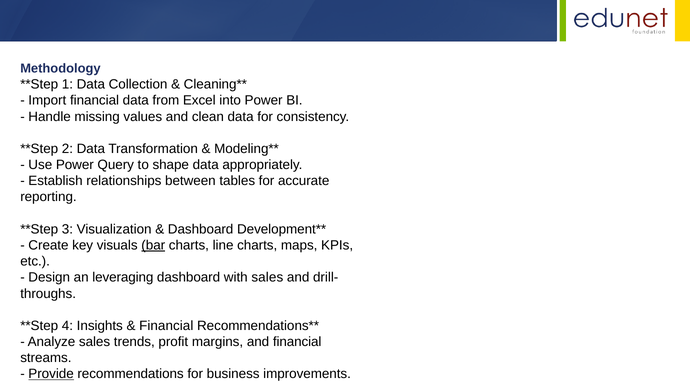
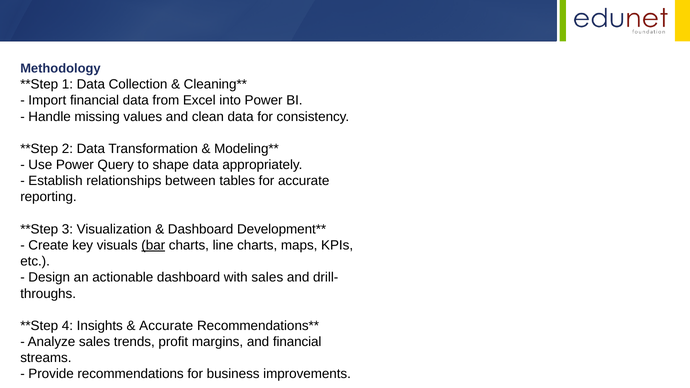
leveraging: leveraging -> actionable
Financial at (166, 326): Financial -> Accurate
Provide underline: present -> none
